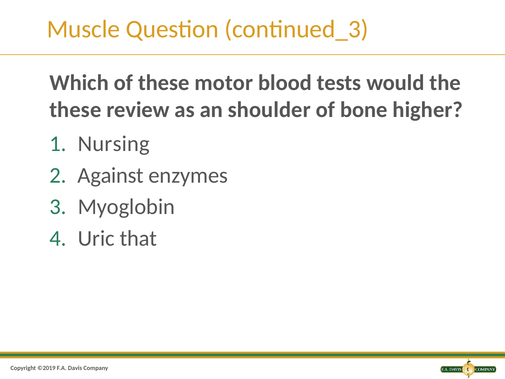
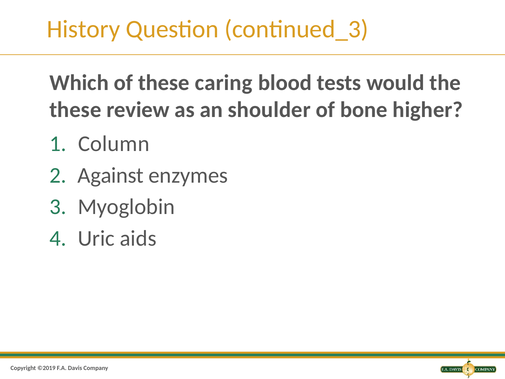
Muscle: Muscle -> History
motor: motor -> caring
Nursing: Nursing -> Column
that: that -> aids
